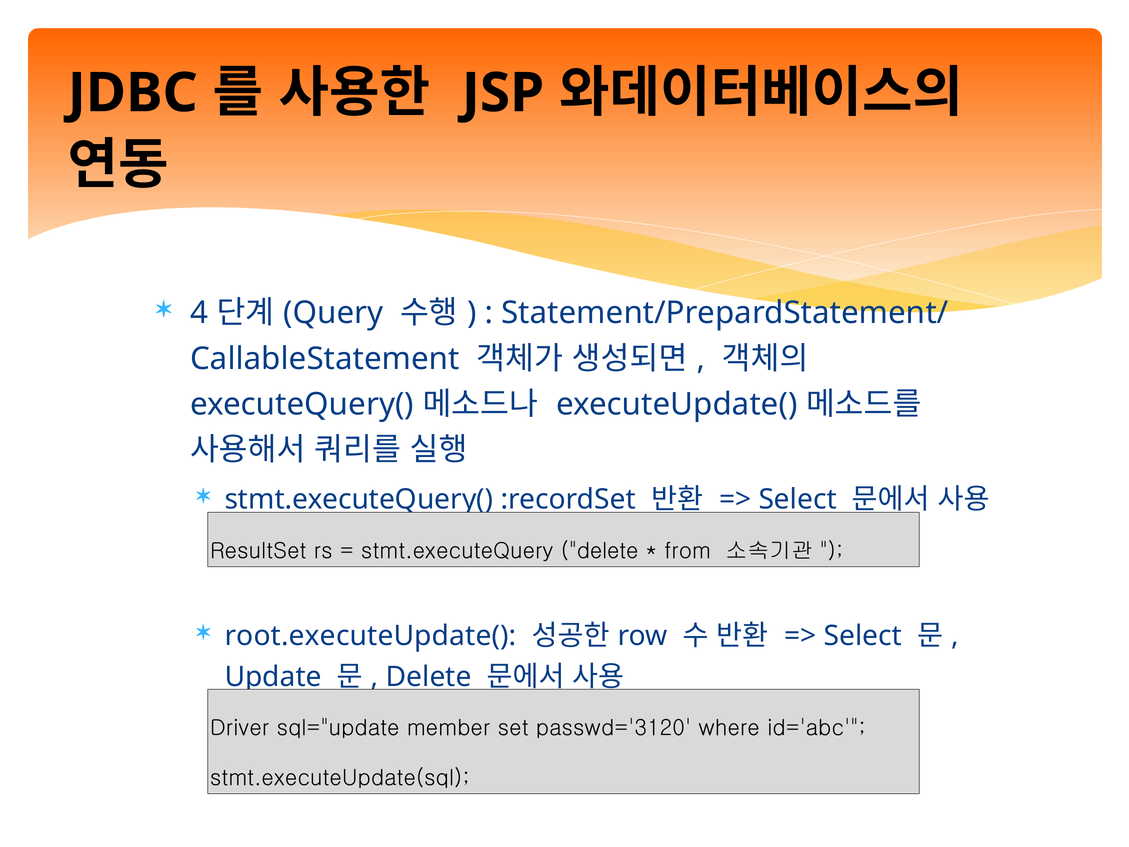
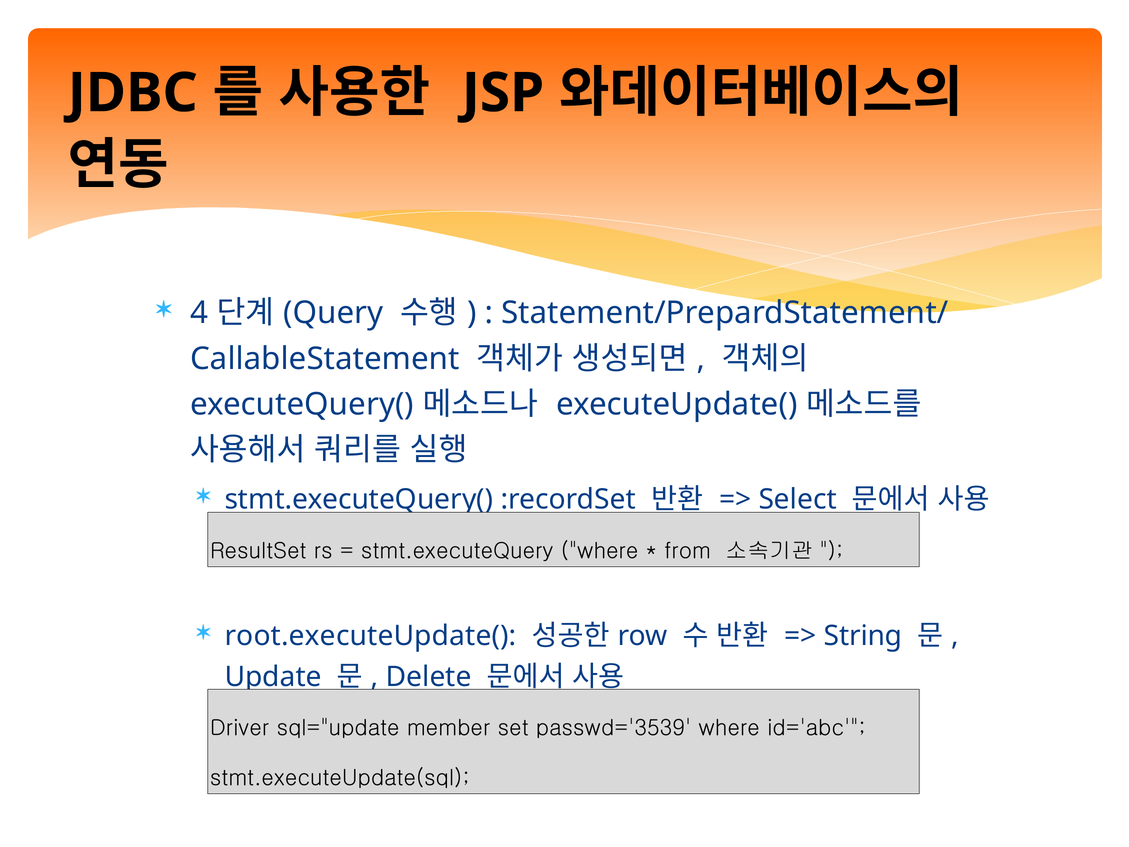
stmt.executeQuery delete: delete -> where
Select at (863, 636): Select -> String
passwd='3120: passwd='3120 -> passwd='3539
